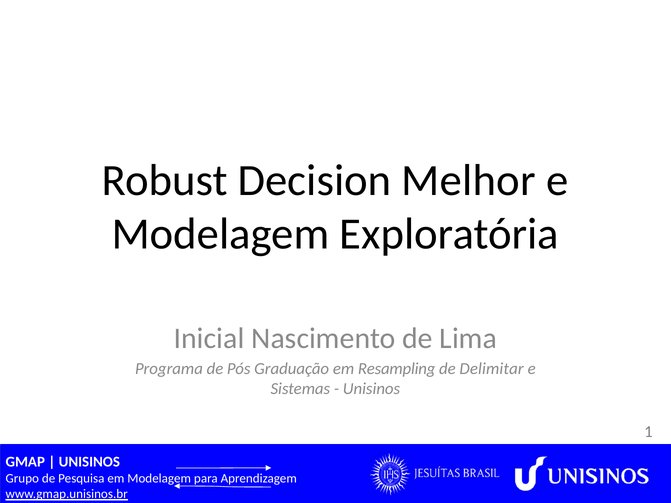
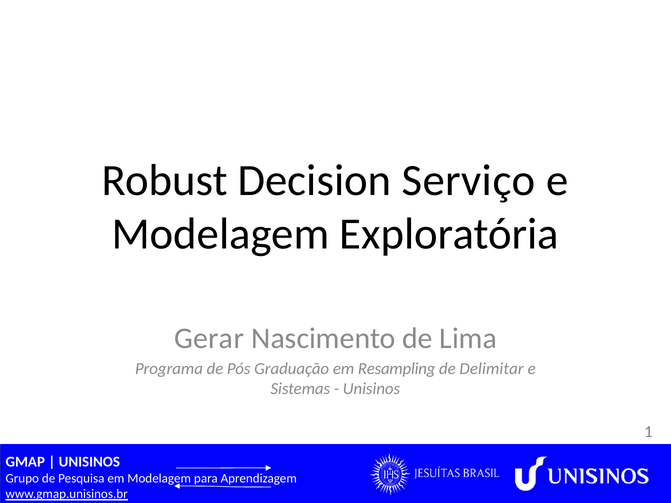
Melhor: Melhor -> Serviço
Inicial: Inicial -> Gerar
